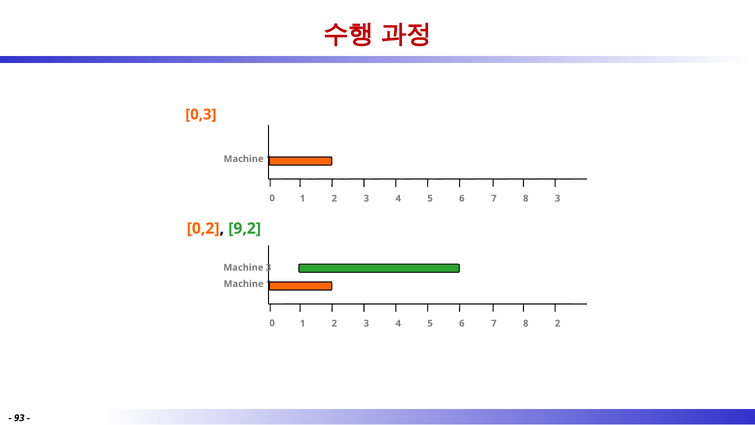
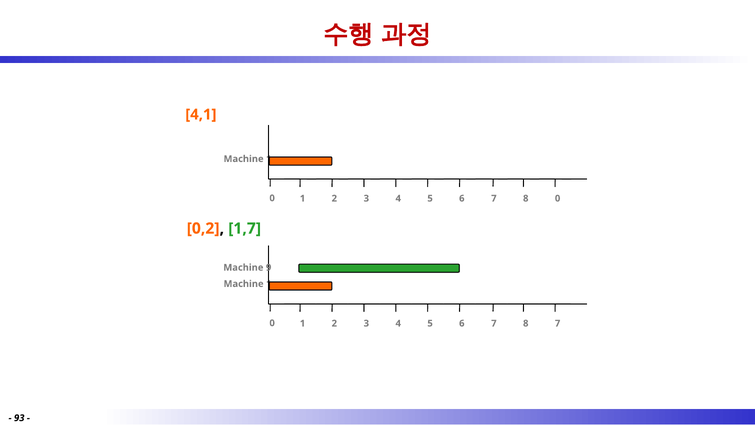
0,3: 0,3 -> 4,1
3 at (558, 198): 3 -> 0
9,2: 9,2 -> 1,7
Machine 3: 3 -> 9
1 2: 2 -> 7
